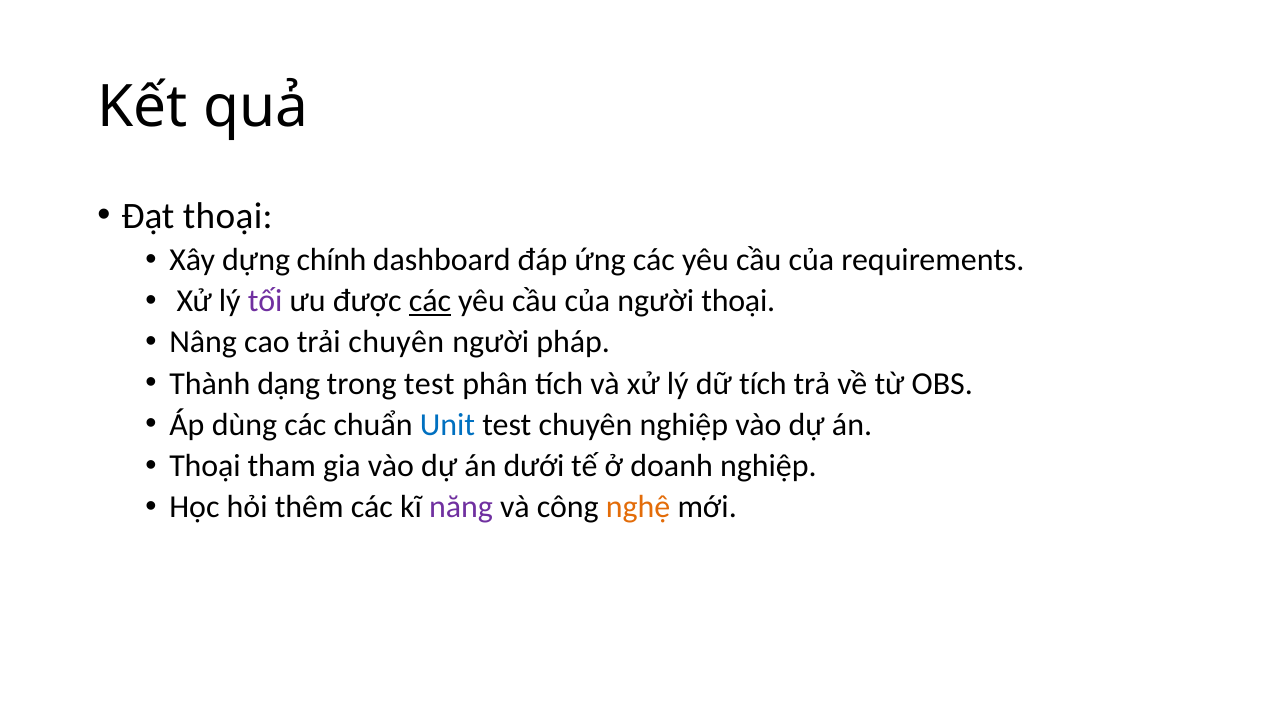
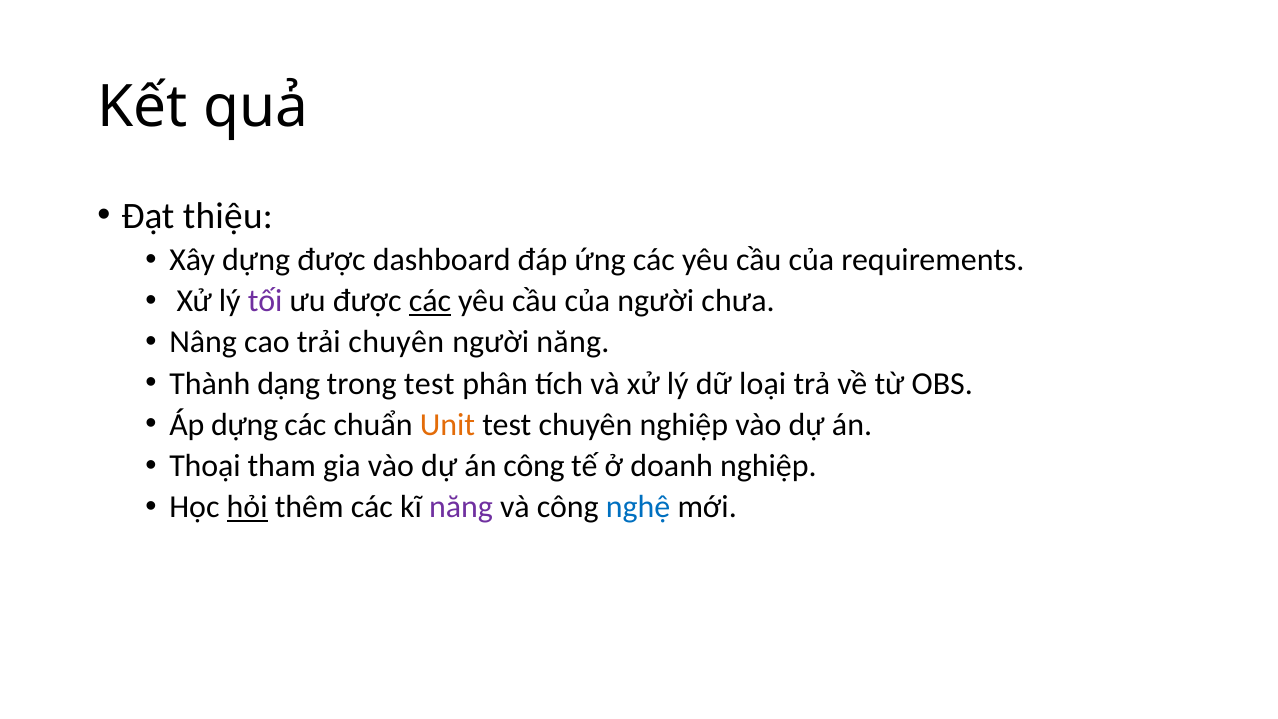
Đạt thoại: thoại -> thiệu
dựng chính: chính -> được
người thoại: thoại -> chưa
người pháp: pháp -> năng
dữ tích: tích -> loại
Áp dùng: dùng -> dựng
Unit colour: blue -> orange
án dưới: dưới -> công
hỏi underline: none -> present
nghệ colour: orange -> blue
